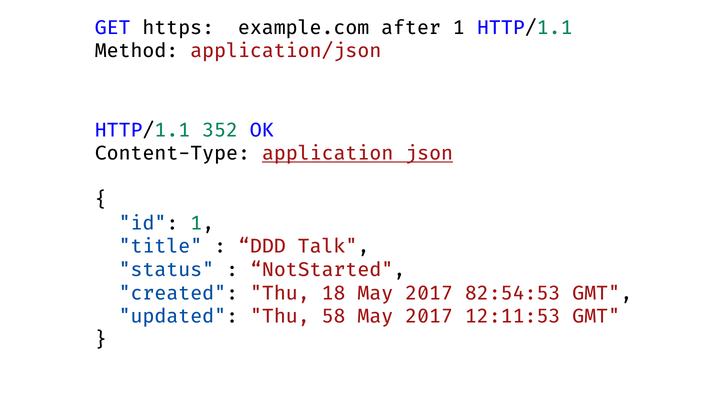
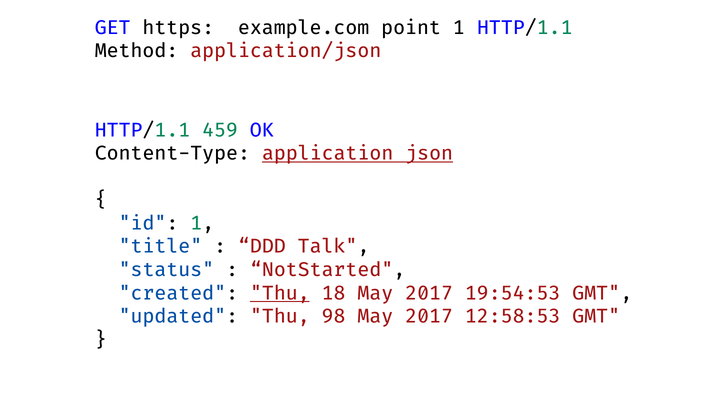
https://example.com/after/1: https://example.com/after/1 -> https://example.com/point/1
352: 352 -> 459
Thu at (280, 293) underline: none -> present
82:54:53: 82:54:53 -> 19:54:53
58: 58 -> 98
12:11:53: 12:11:53 -> 12:58:53
